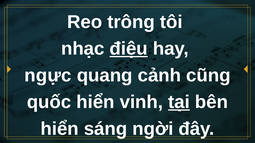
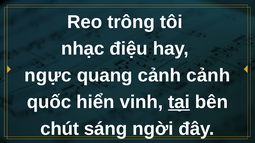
điệu underline: present -> none
cảnh cũng: cũng -> cảnh
hiển at (60, 129): hiển -> chút
